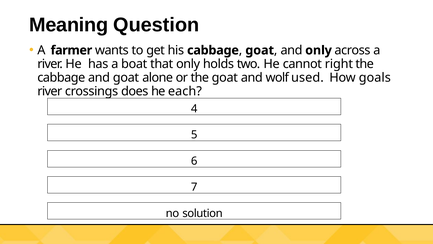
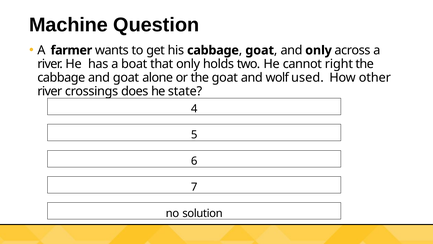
Meaning: Meaning -> Machine
goals: goals -> other
each: each -> state
